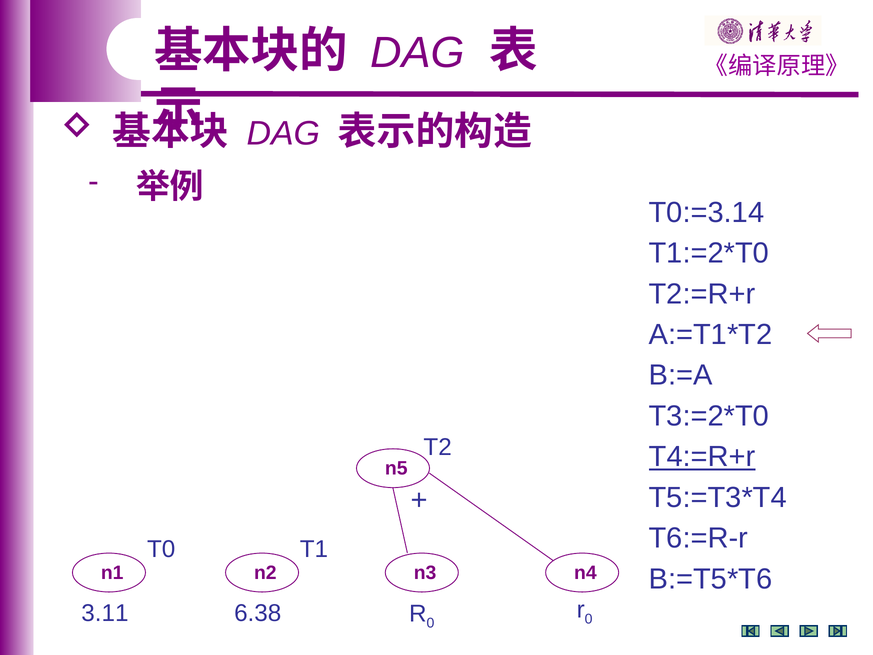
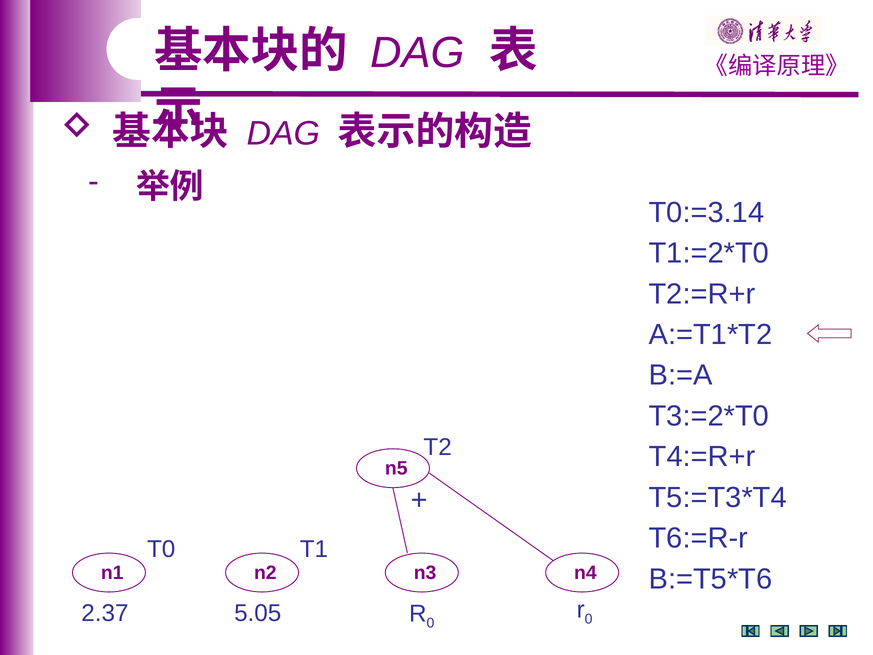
T4:=R+r underline: present -> none
3.11: 3.11 -> 2.37
6.38: 6.38 -> 5.05
